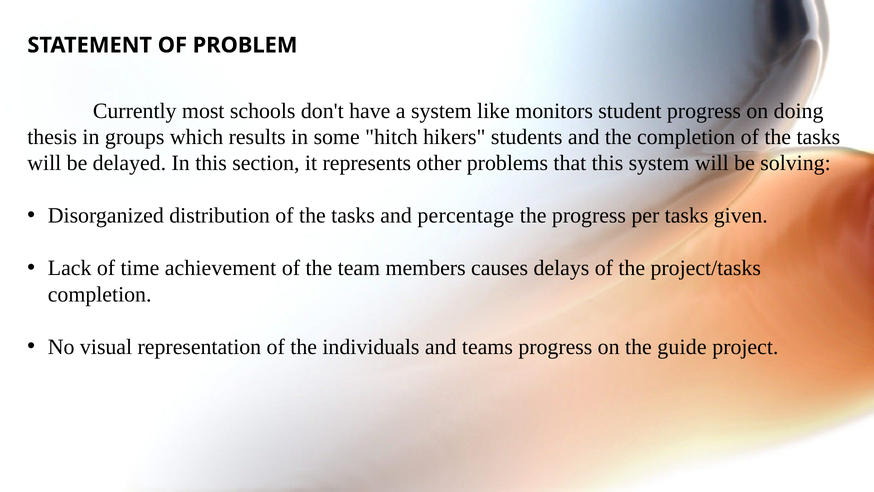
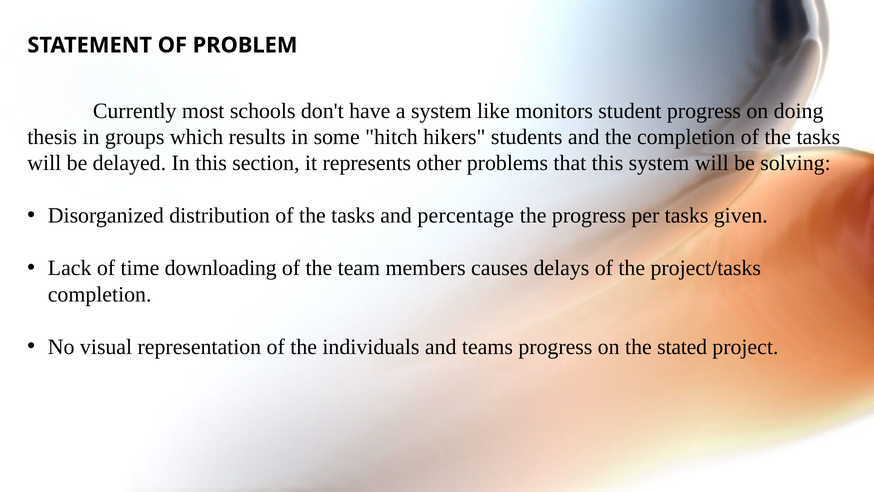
achievement: achievement -> downloading
guide: guide -> stated
